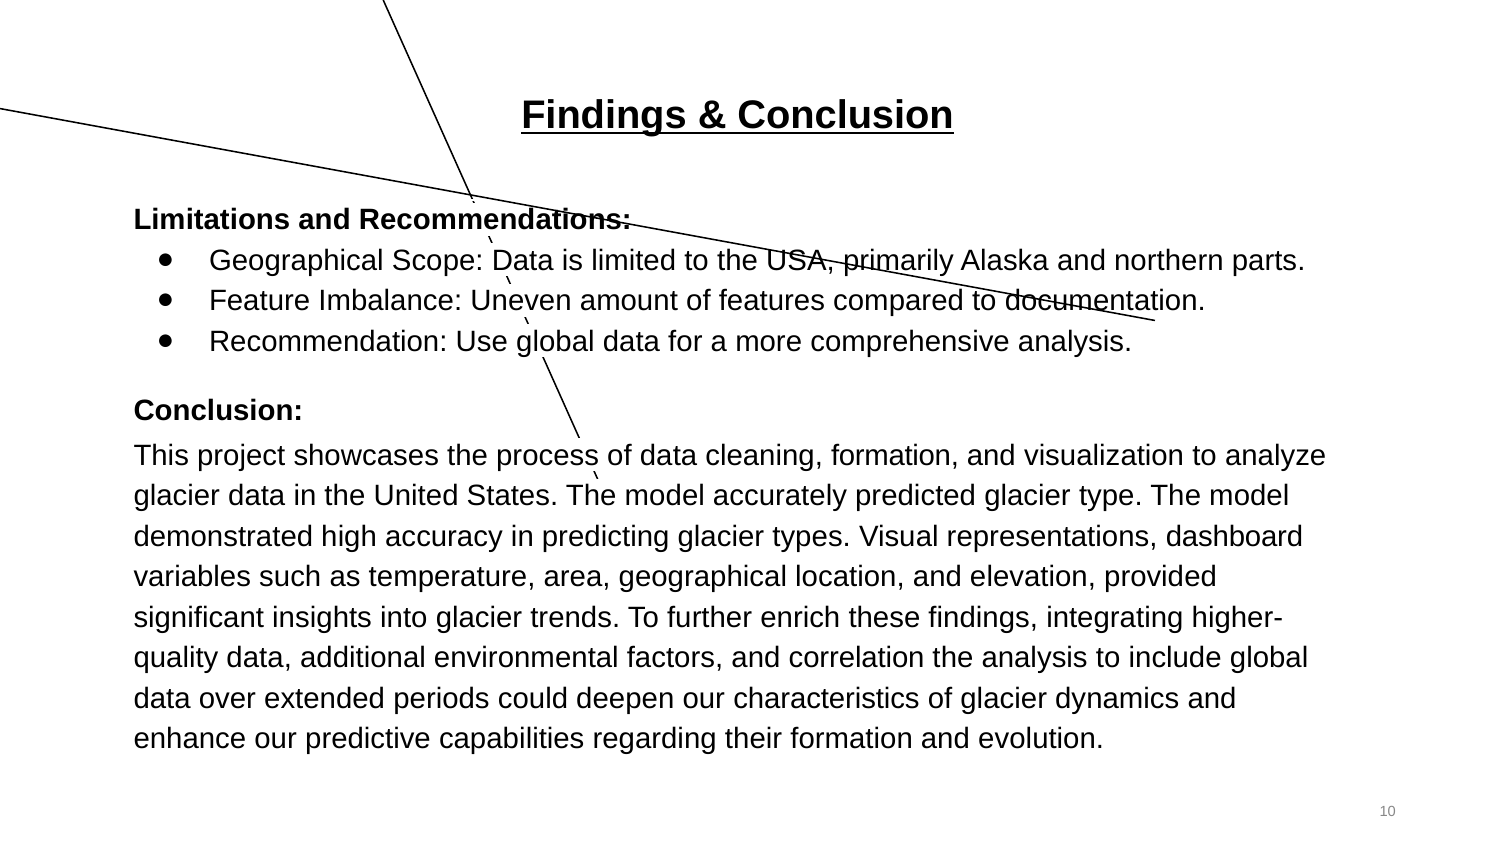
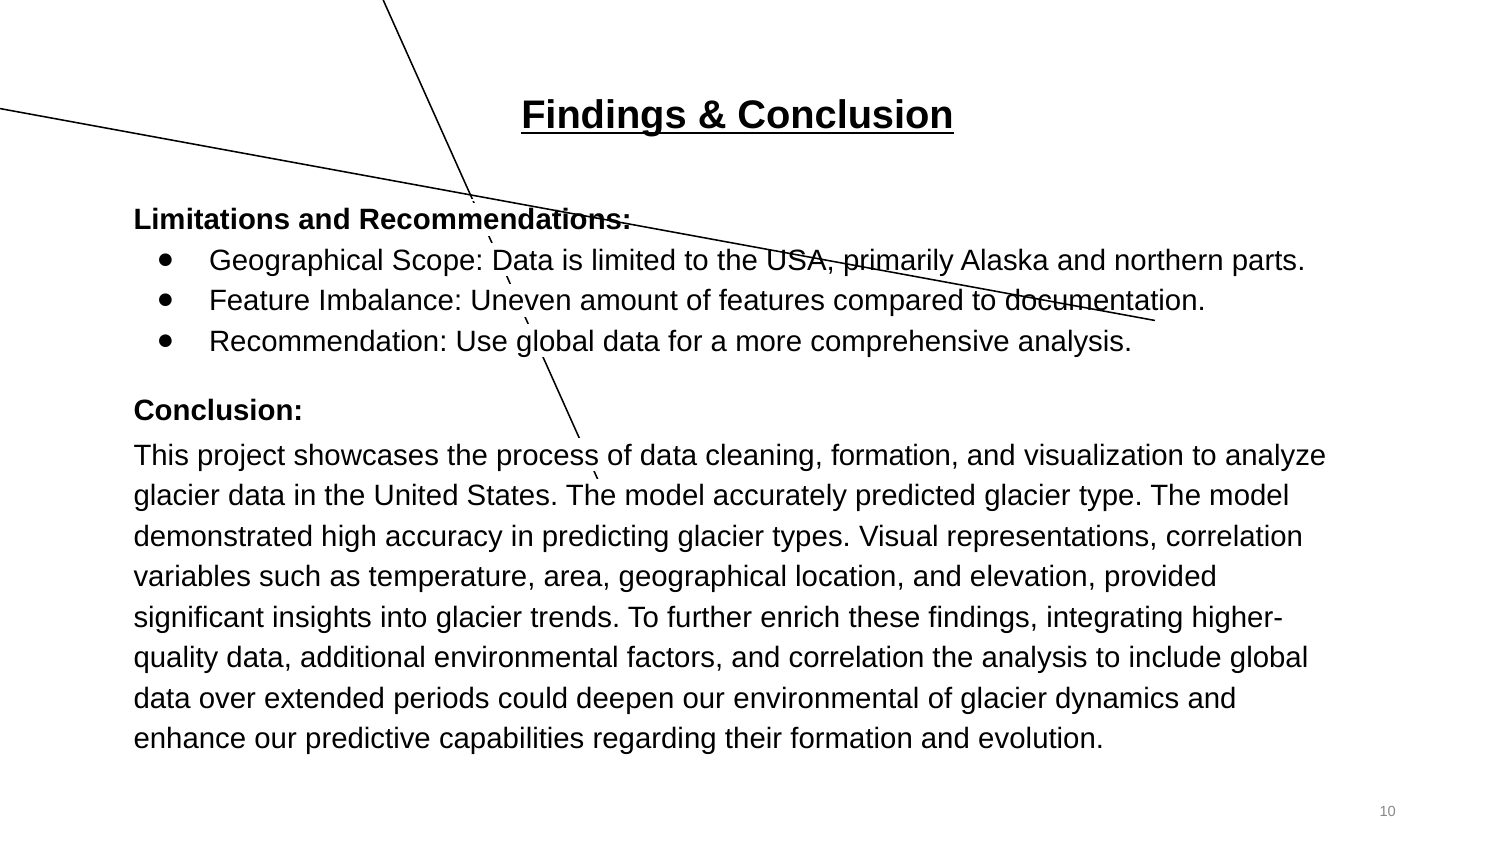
representations dashboard: dashboard -> correlation
our characteristics: characteristics -> environmental
